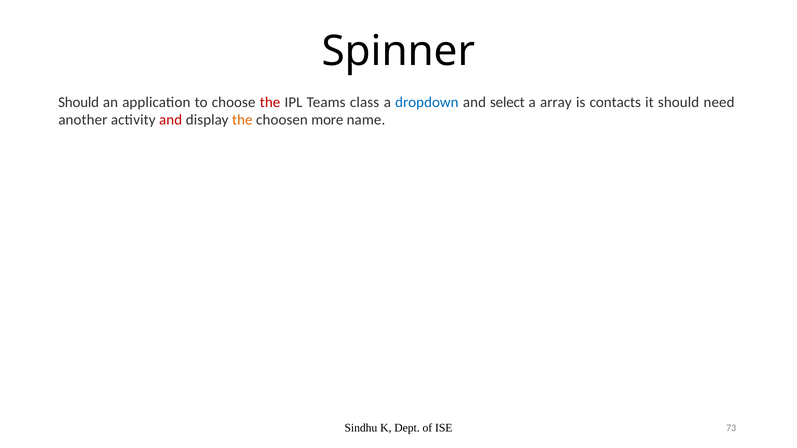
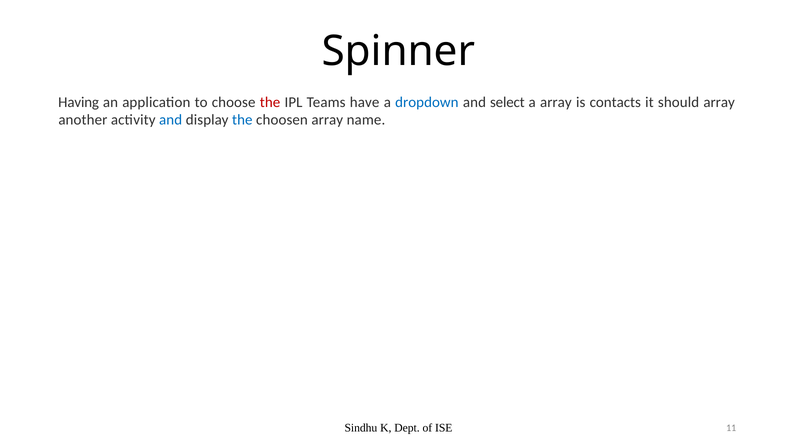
Should at (79, 102): Should -> Having
class: class -> have
should need: need -> array
and at (171, 120) colour: red -> blue
the at (242, 120) colour: orange -> blue
choosen more: more -> array
73: 73 -> 11
